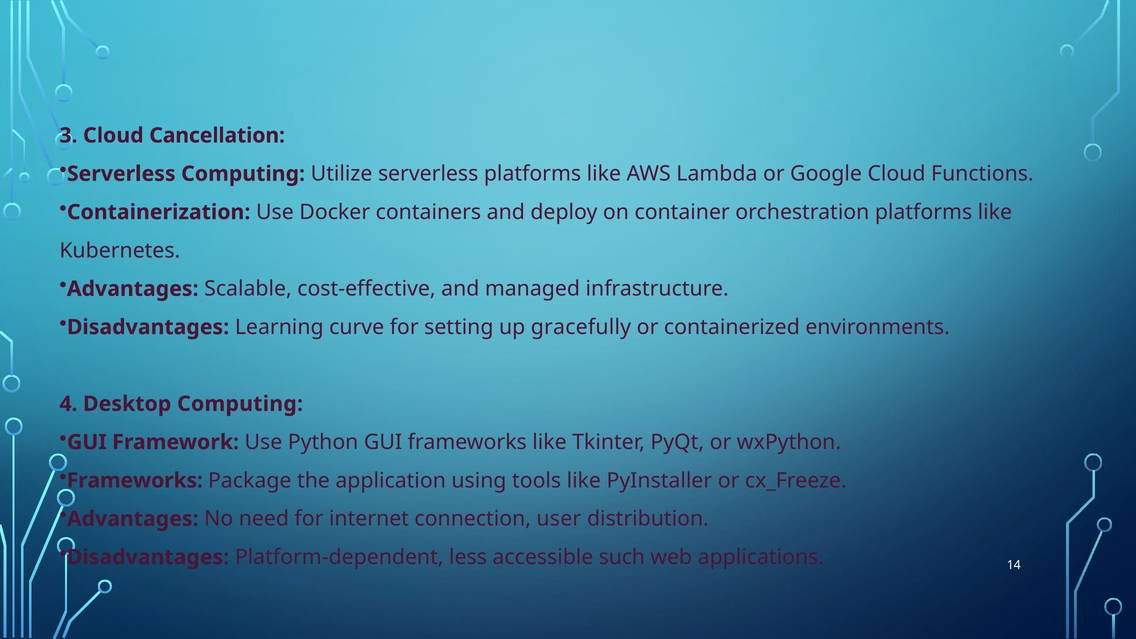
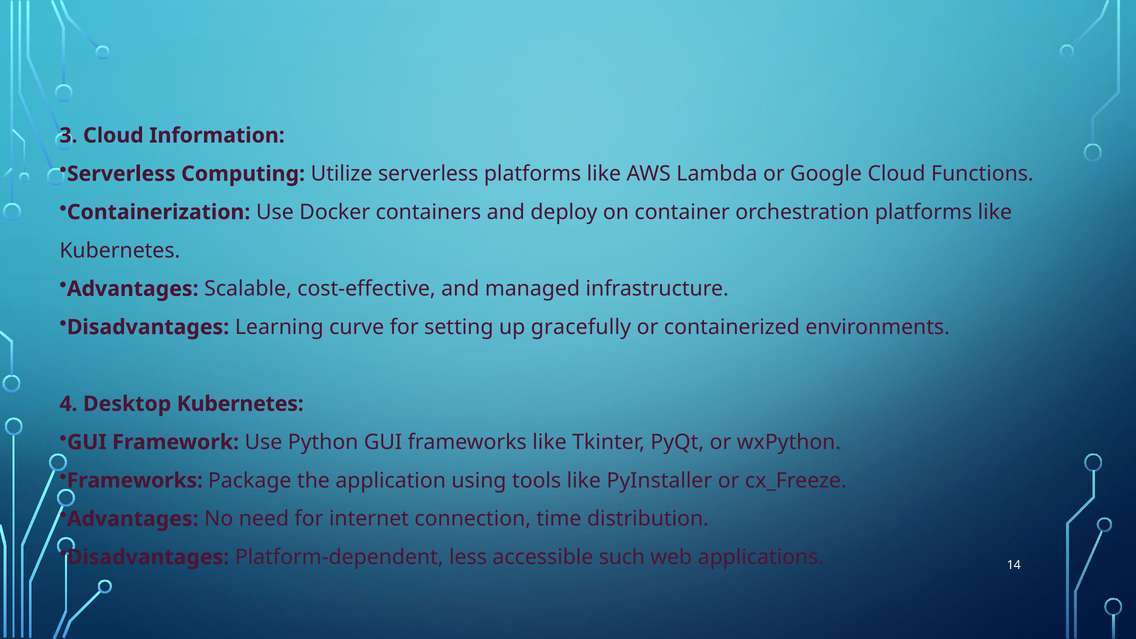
Cancellation: Cancellation -> Information
Desktop Computing: Computing -> Kubernetes
user: user -> time
